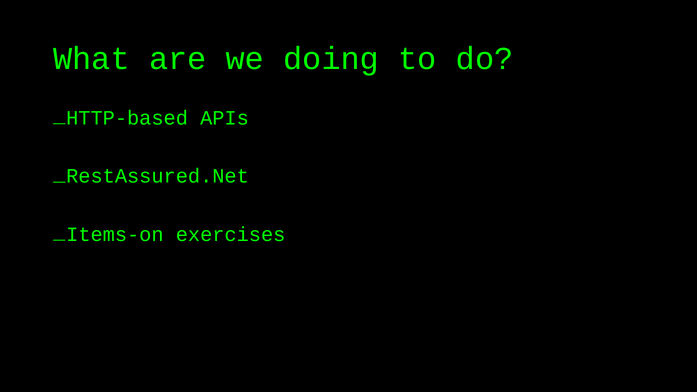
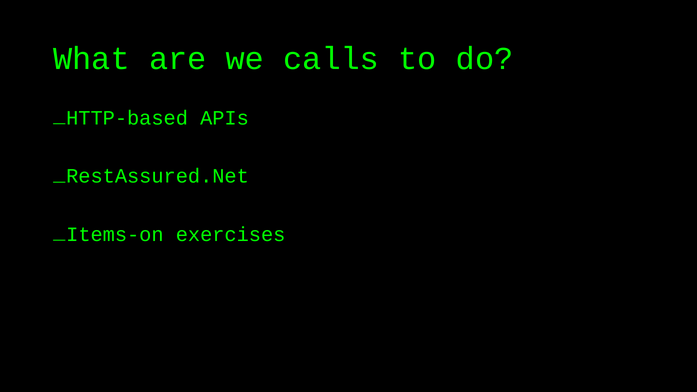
doing: doing -> calls
